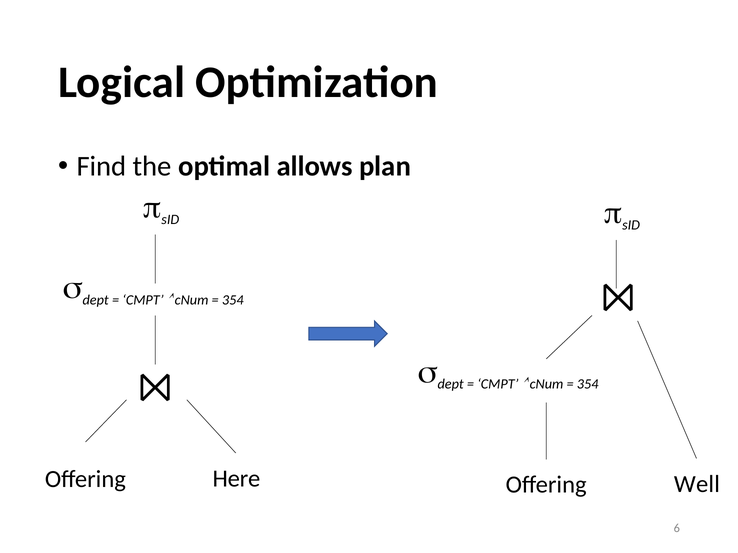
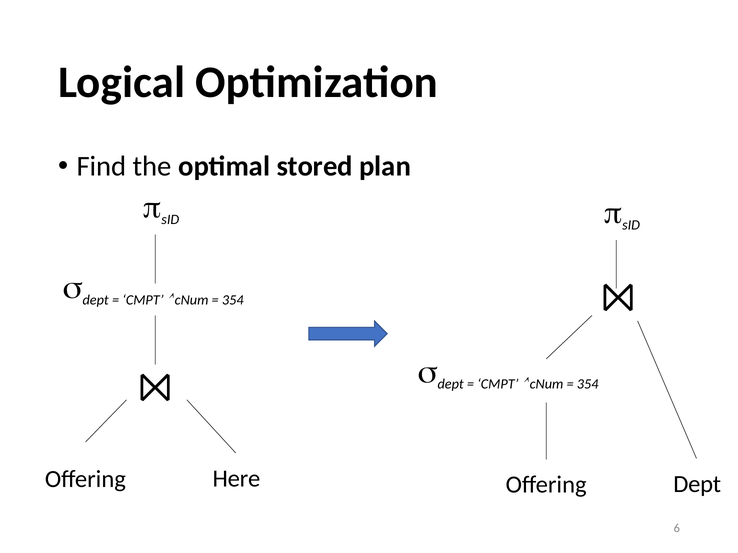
allows: allows -> stored
Offering Well: Well -> Dept
